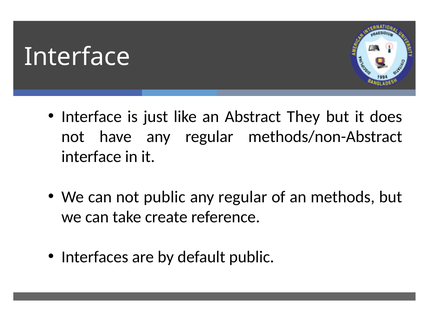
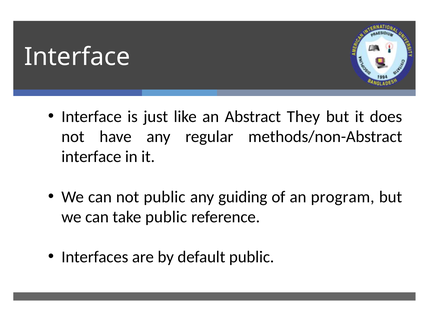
regular at (243, 197): regular -> guiding
methods: methods -> program
take create: create -> public
